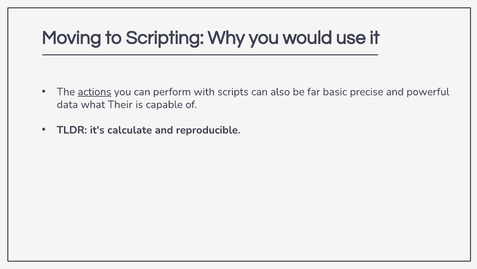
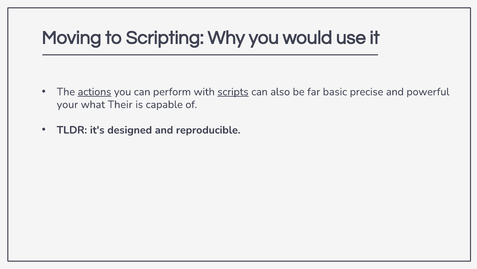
scripts underline: none -> present
data: data -> your
calculate: calculate -> designed
